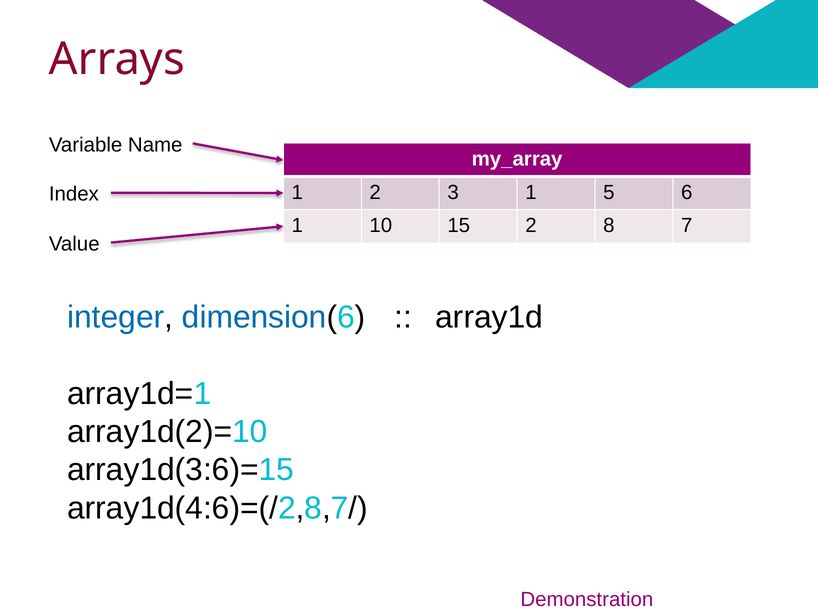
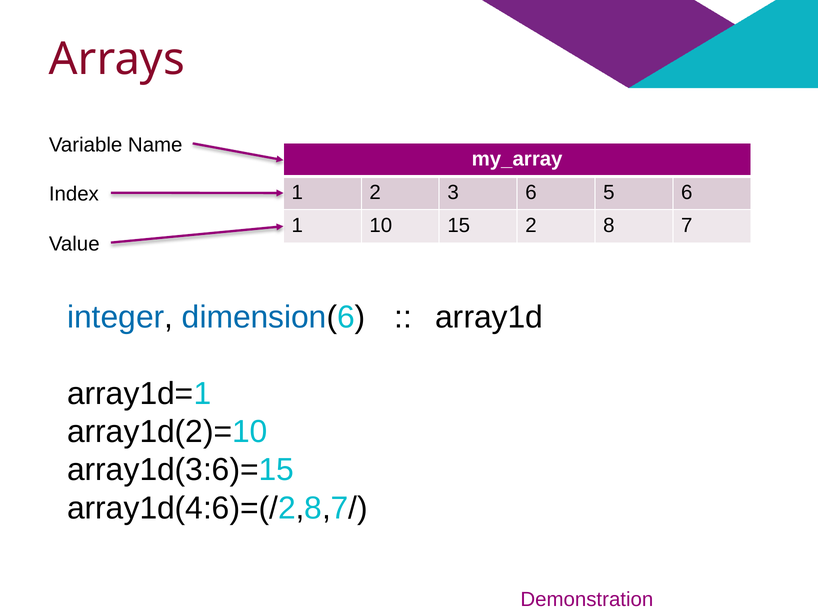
3 1: 1 -> 6
